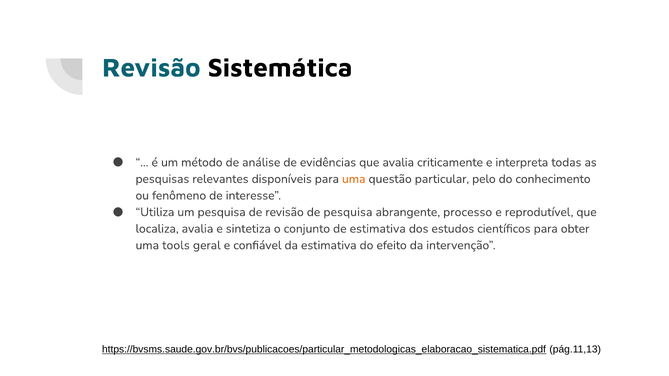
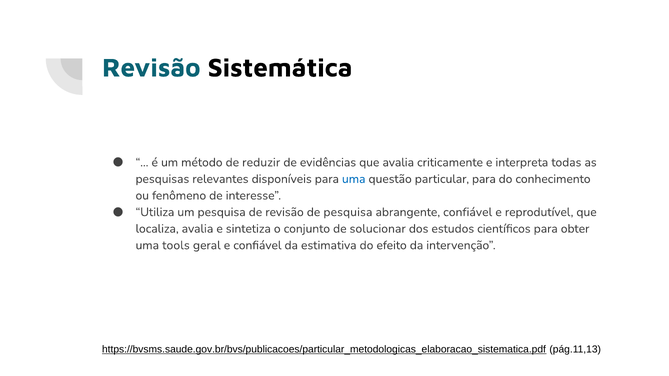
análise: análise -> reduzir
uma at (354, 179) colour: orange -> blue
particular pelo: pelo -> para
abrangente processo: processo -> confiável
de estimativa: estimativa -> solucionar
